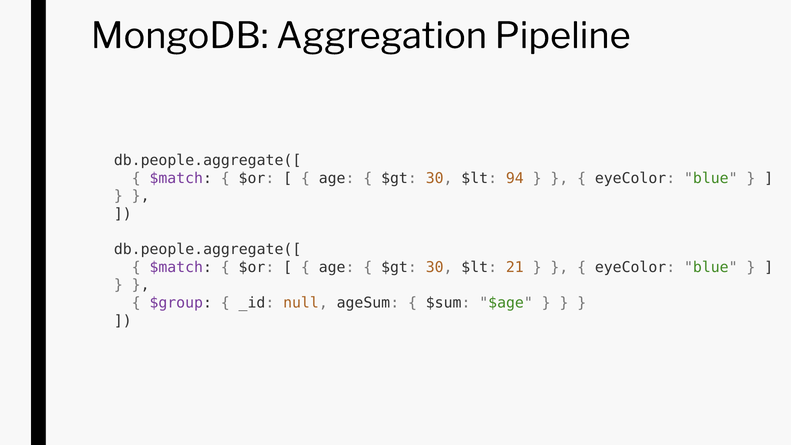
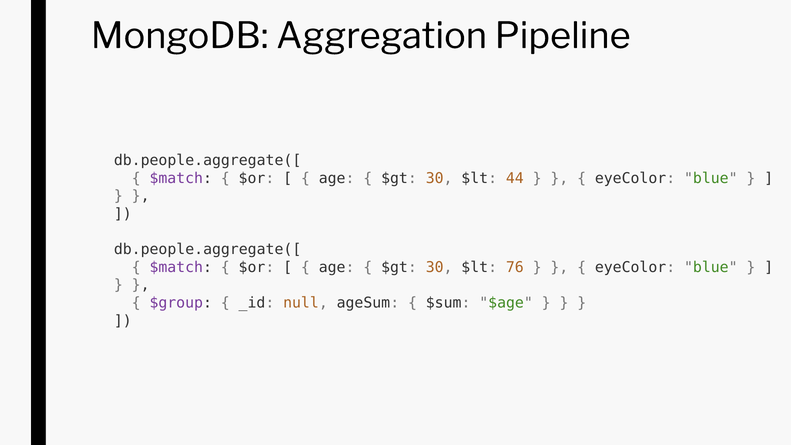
94: 94 -> 44
21: 21 -> 76
